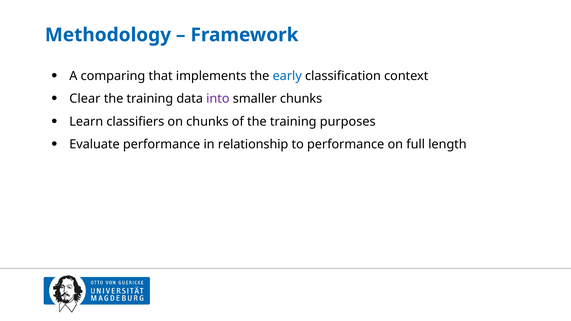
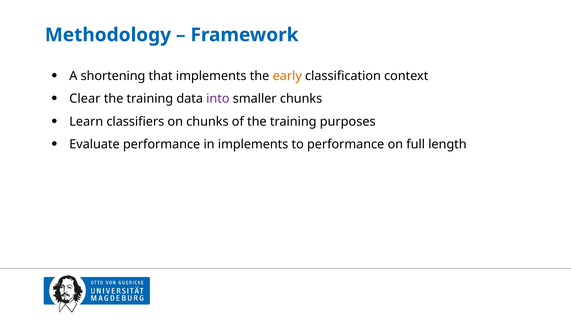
comparing: comparing -> shortening
early colour: blue -> orange
in relationship: relationship -> implements
